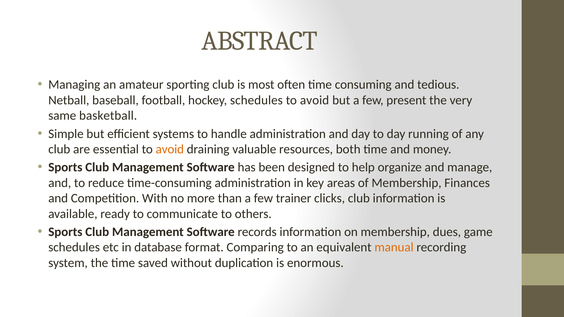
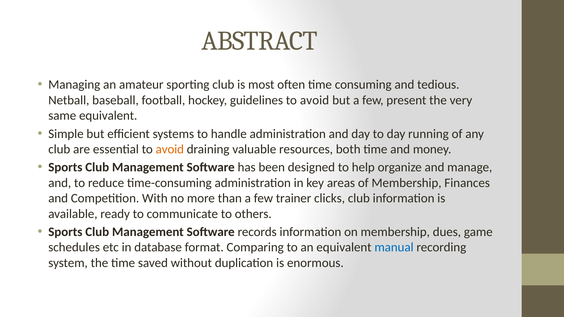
hockey schedules: schedules -> guidelines
same basketball: basketball -> equivalent
manual colour: orange -> blue
